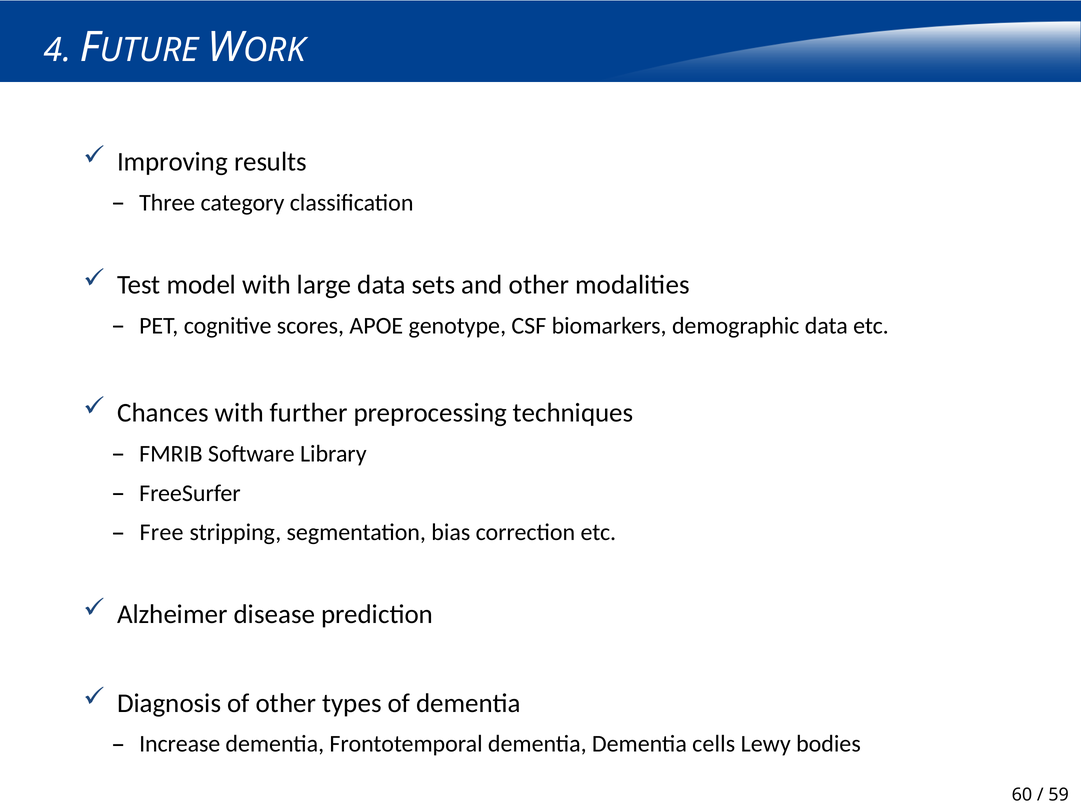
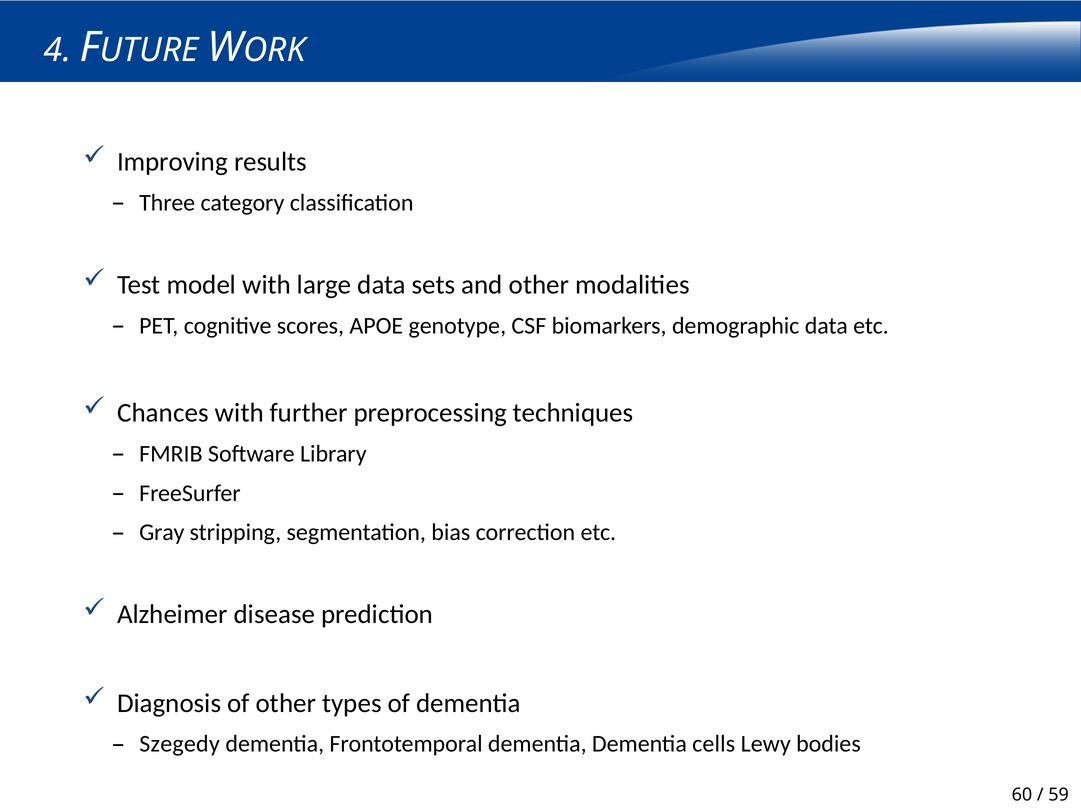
Free: Free -> Gray
Increase: Increase -> Szegedy
